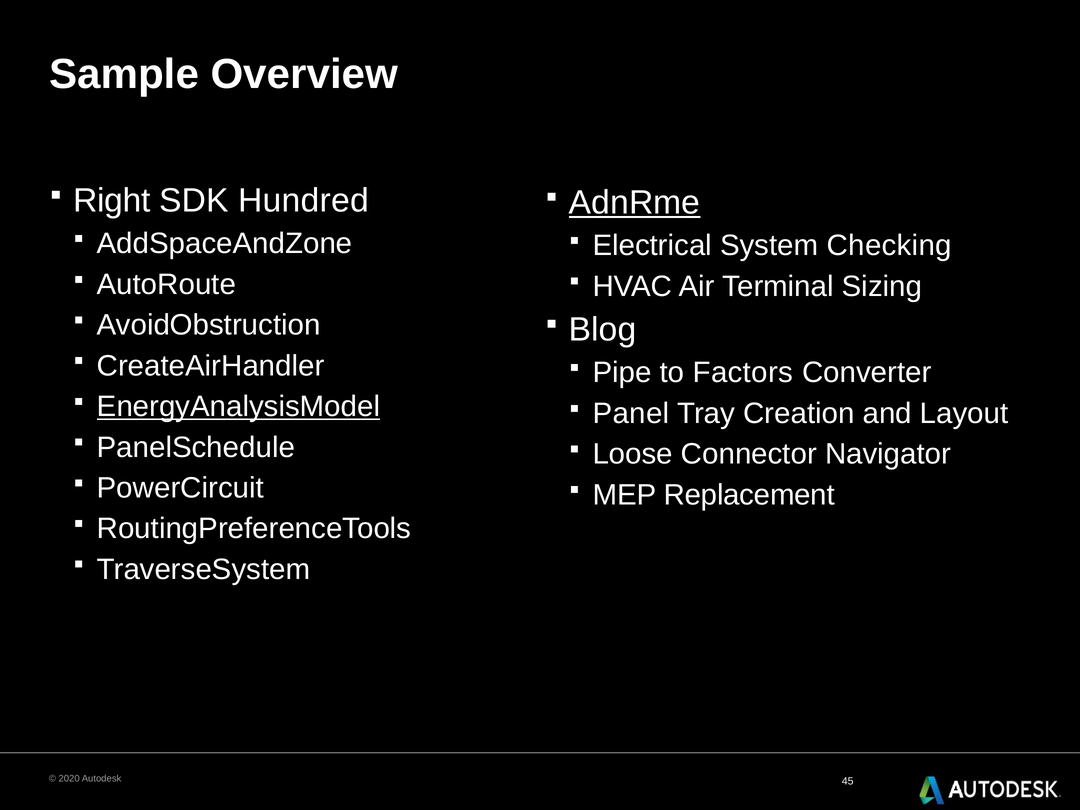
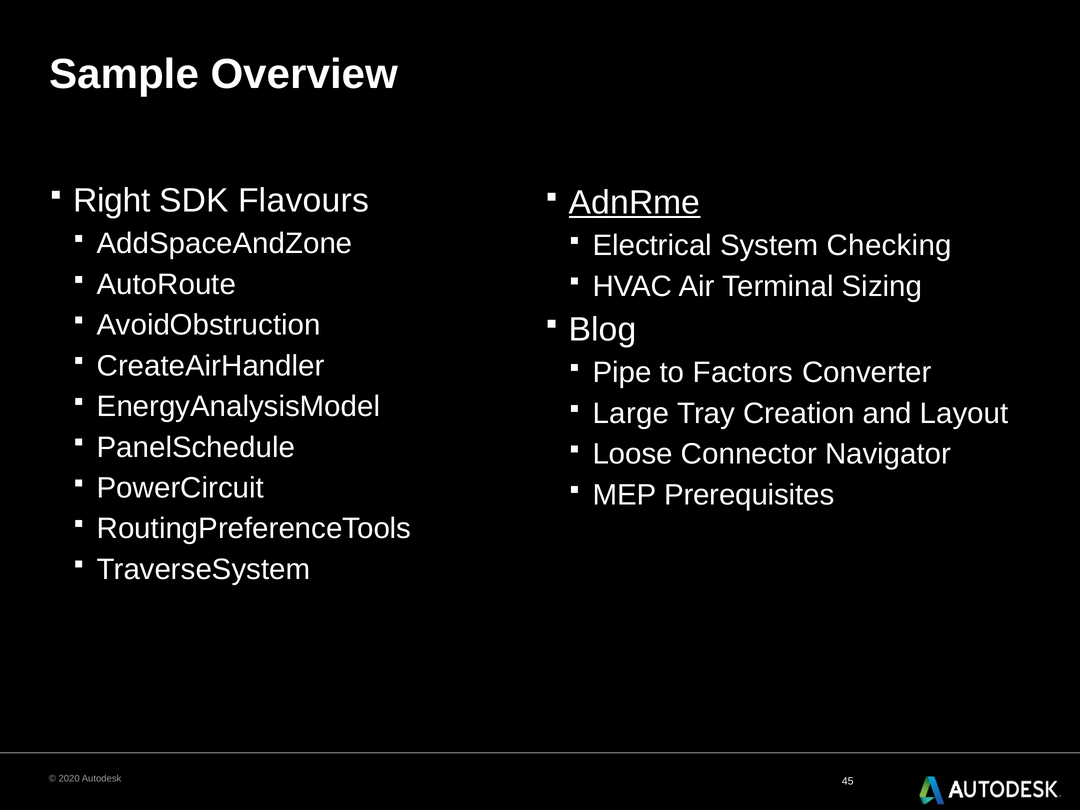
Hundred: Hundred -> Flavours
EnergyAnalysisModel underline: present -> none
Panel: Panel -> Large
Replacement: Replacement -> Prerequisites
